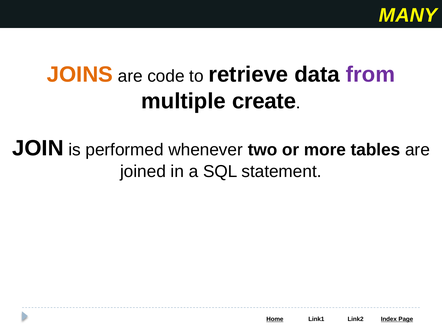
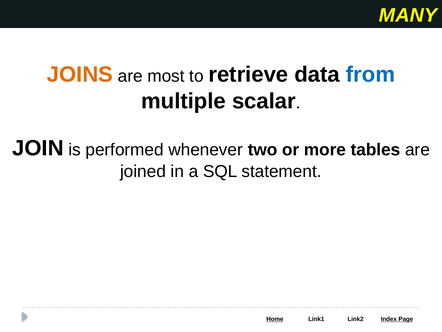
code: code -> most
from colour: purple -> blue
create: create -> scalar
